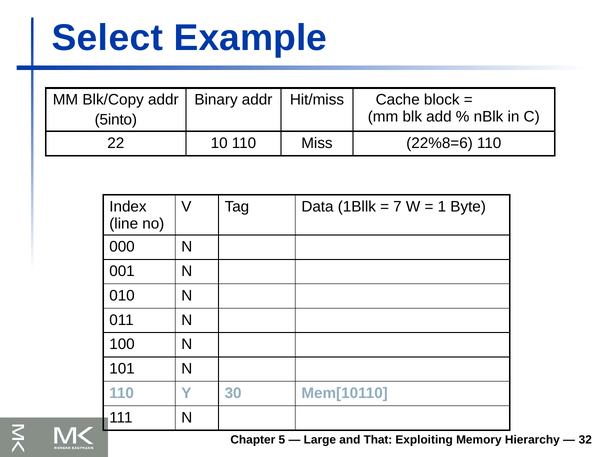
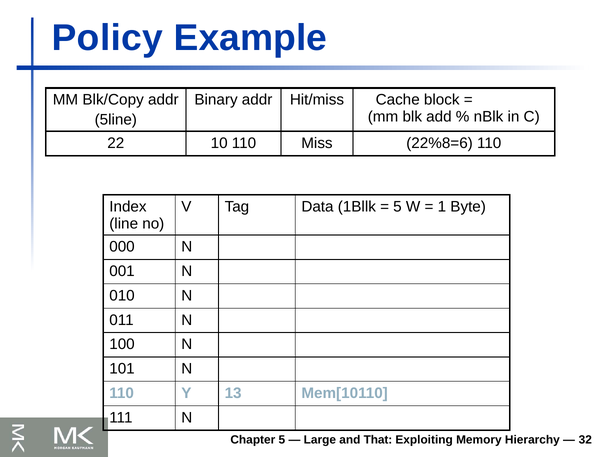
Select: Select -> Policy
5into: 5into -> 5line
7 at (397, 207): 7 -> 5
30: 30 -> 13
